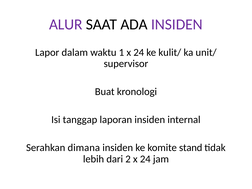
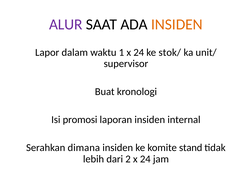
INSIDEN at (177, 24) colour: purple -> orange
kulit/: kulit/ -> stok/
tanggap: tanggap -> promosi
